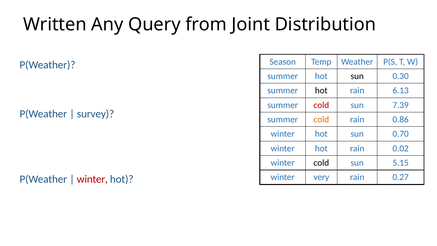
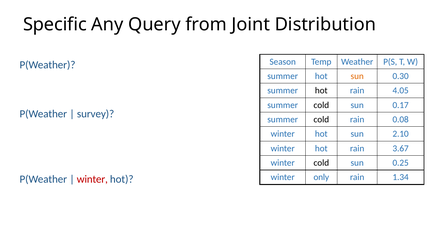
Written: Written -> Specific
sun at (357, 76) colour: black -> orange
6.13: 6.13 -> 4.05
cold at (321, 105) colour: red -> black
7.39: 7.39 -> 0.17
cold at (321, 119) colour: orange -> black
0.86: 0.86 -> 0.08
0.70: 0.70 -> 2.10
0.02: 0.02 -> 3.67
5.15: 5.15 -> 0.25
very: very -> only
0.27: 0.27 -> 1.34
